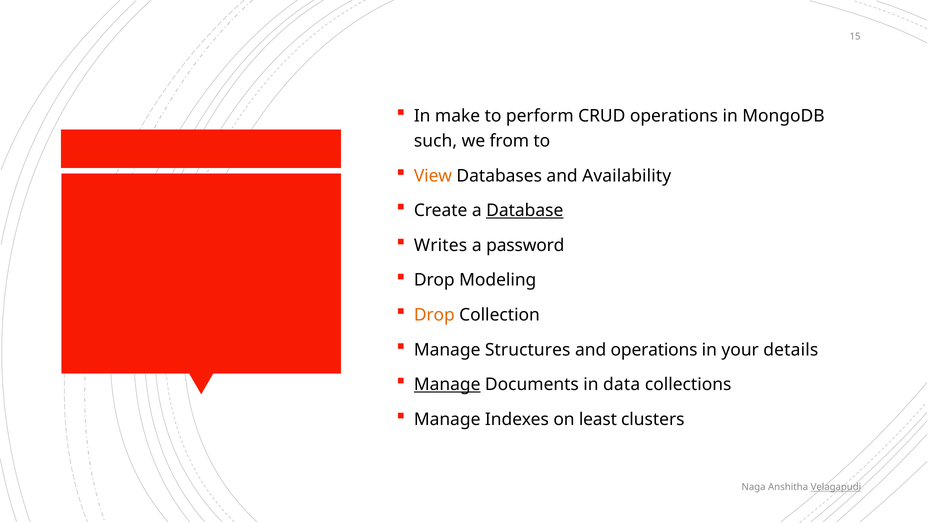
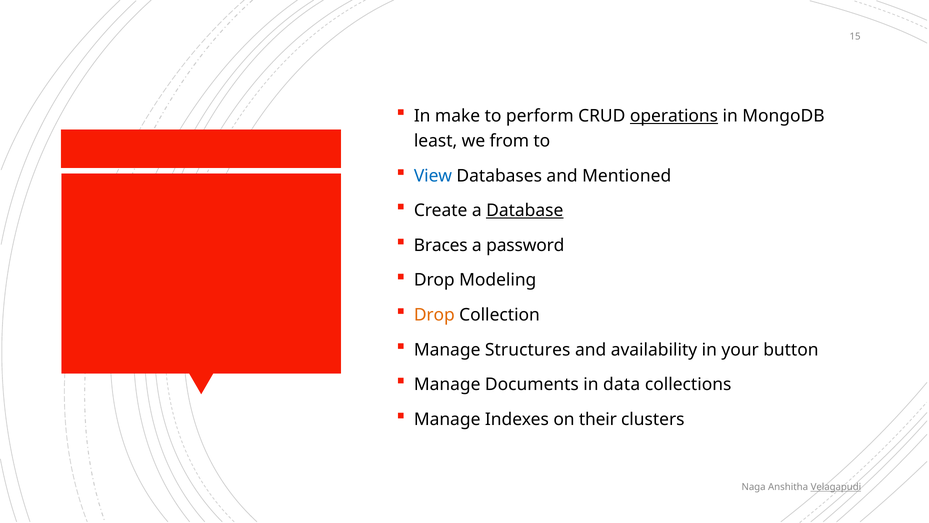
operations at (674, 116) underline: none -> present
such: such -> least
View colour: orange -> blue
Availability: Availability -> Mentioned
Writes: Writes -> Braces
and operations: operations -> availability
details: details -> button
Manage at (447, 384) underline: present -> none
least: least -> their
